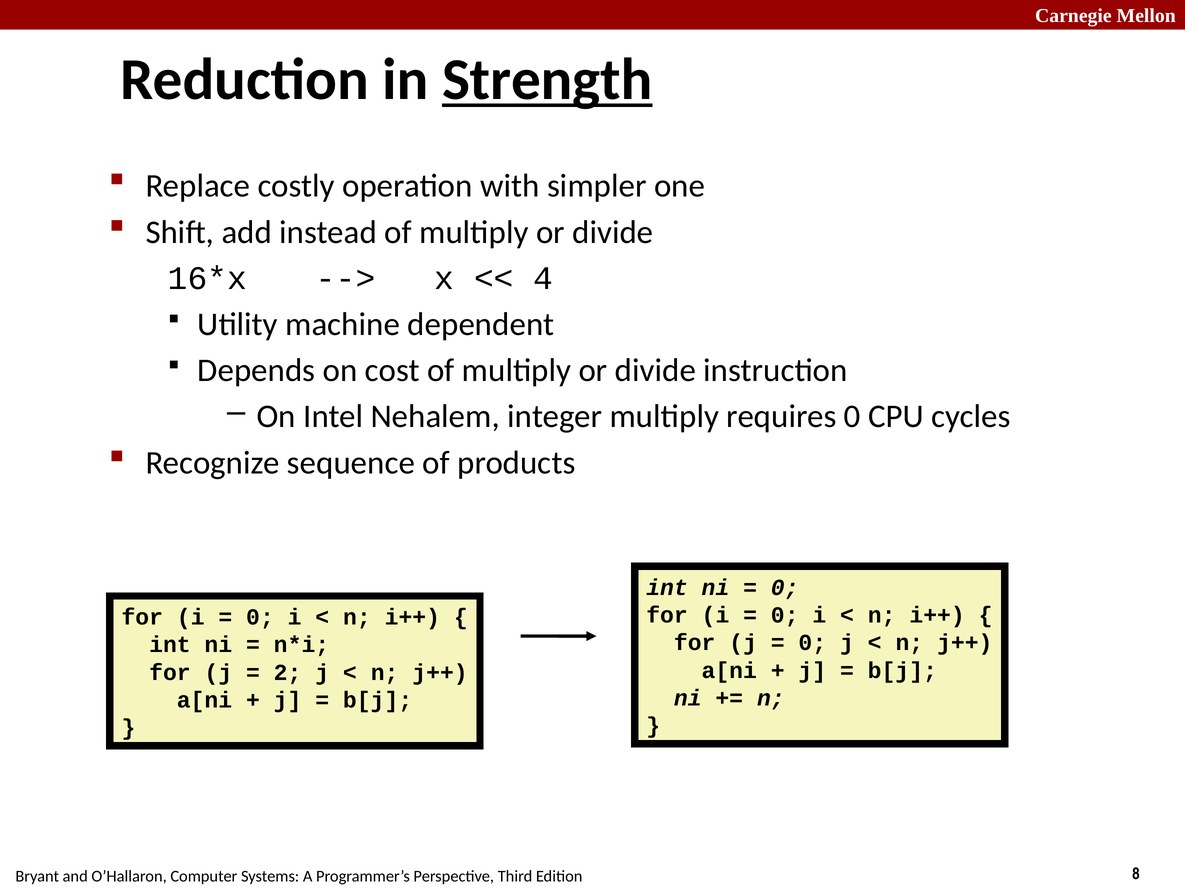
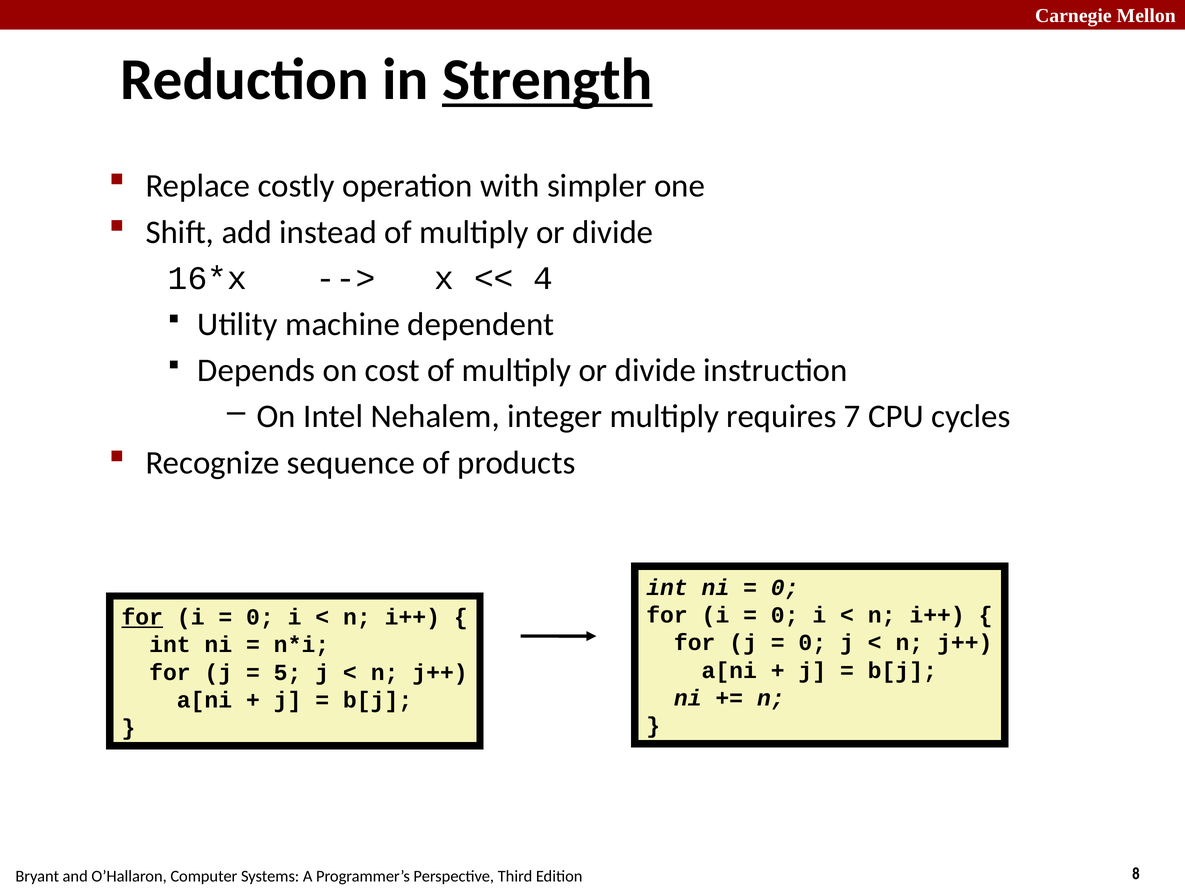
requires 0: 0 -> 7
for at (142, 617) underline: none -> present
2: 2 -> 5
